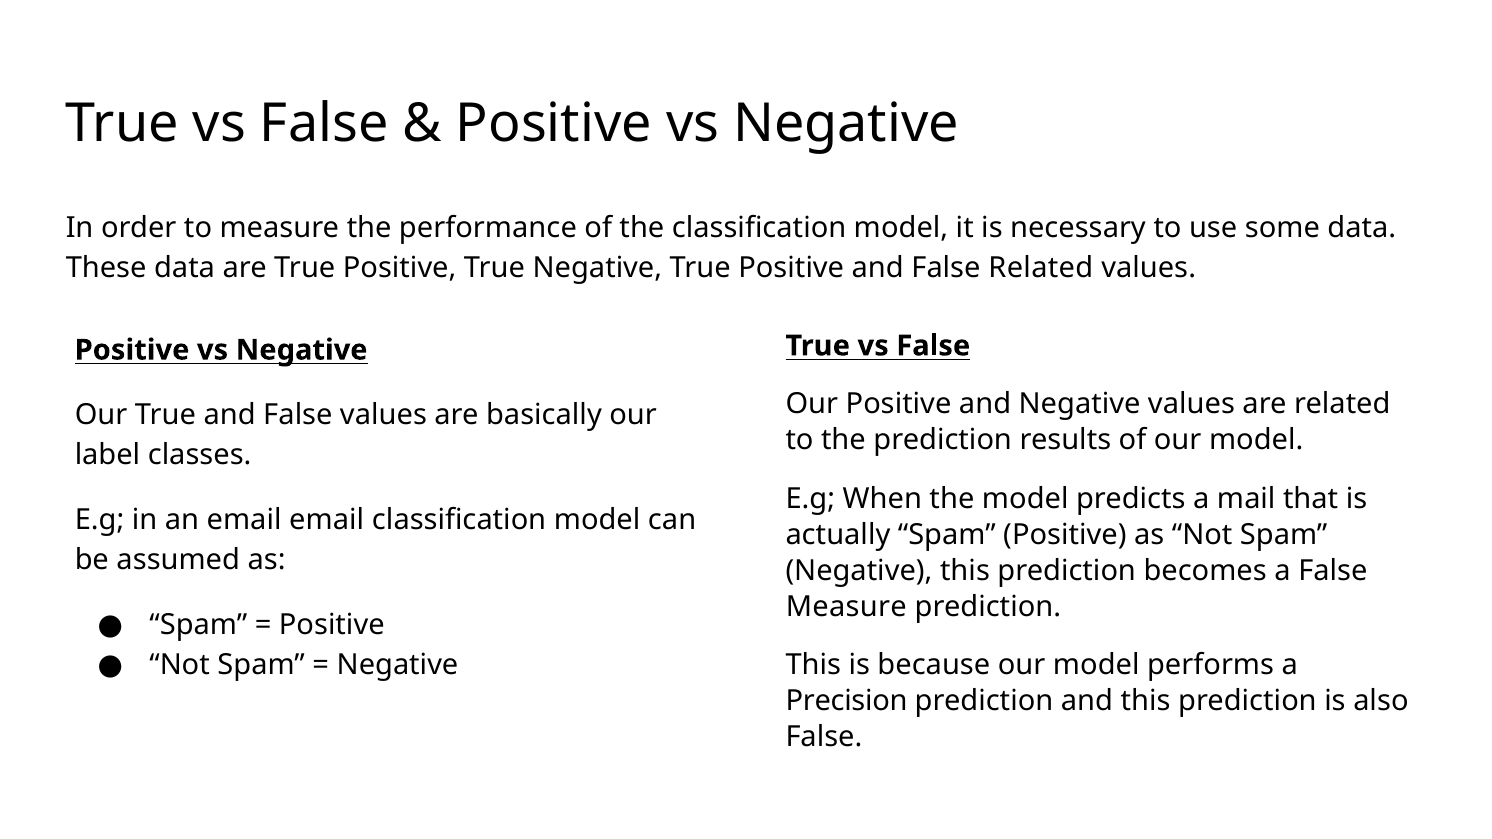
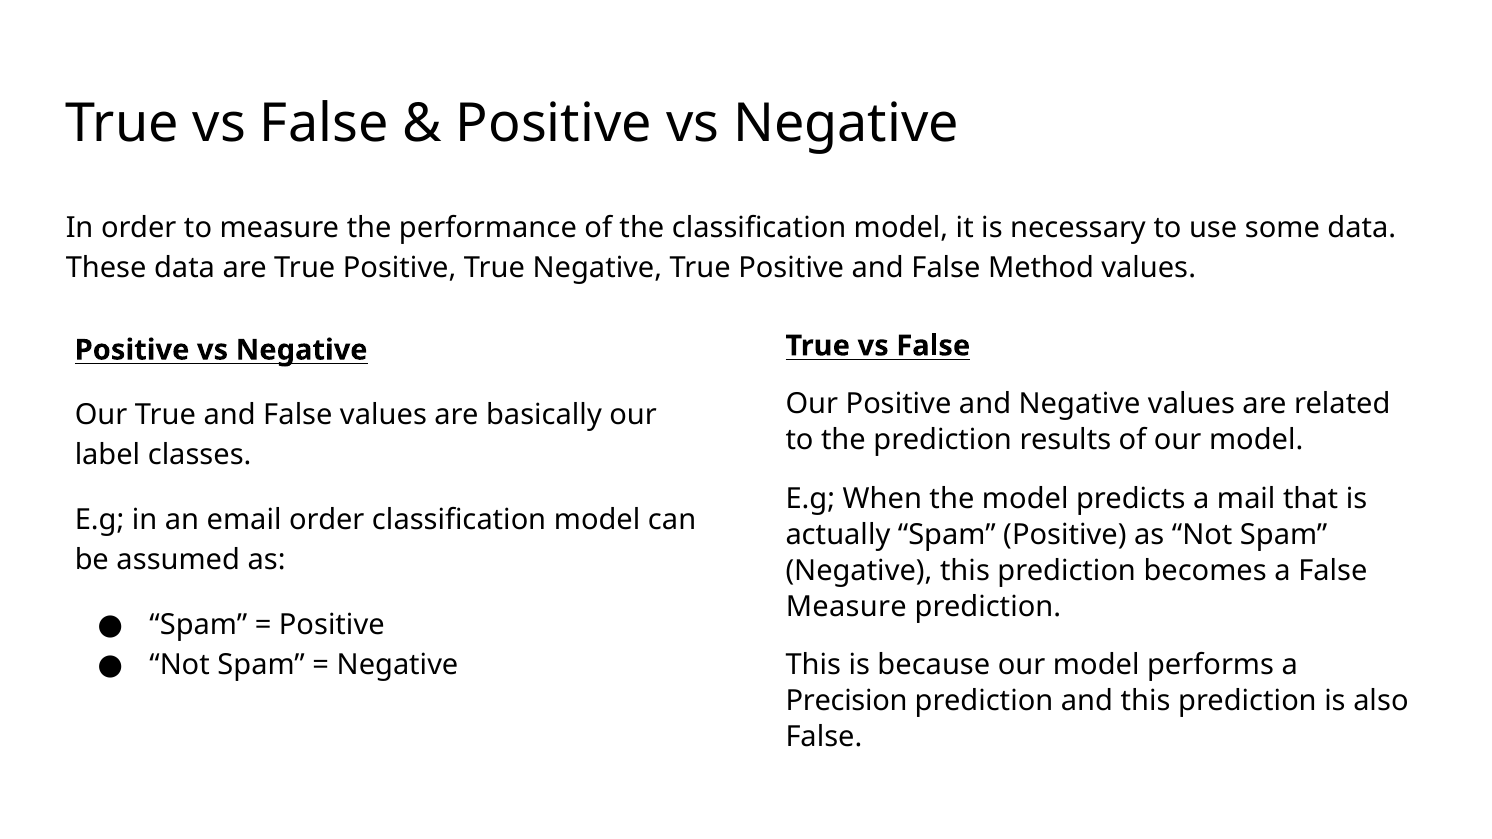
False Related: Related -> Method
email email: email -> order
